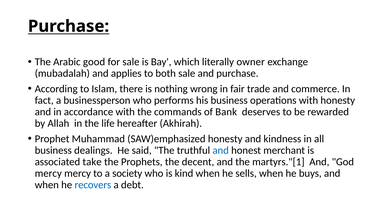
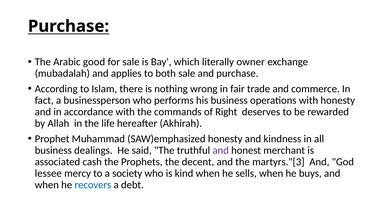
Bank: Bank -> Right
and at (221, 150) colour: blue -> purple
take: take -> cash
martyrs."[1: martyrs."[1 -> martyrs."[3
mercy at (48, 173): mercy -> lessee
